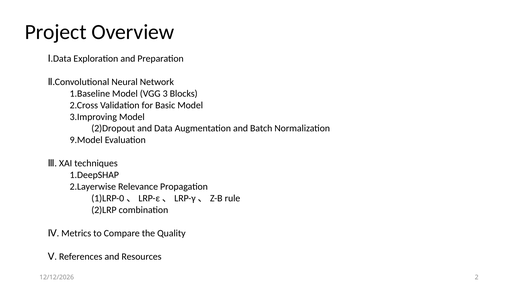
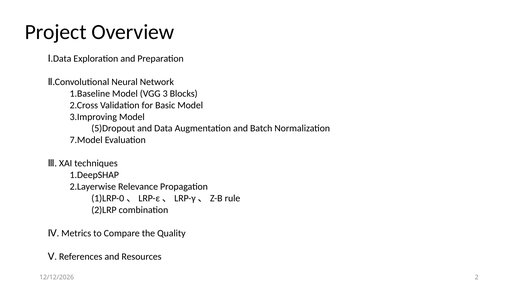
2)Dropout: 2)Dropout -> 5)Dropout
9.Model: 9.Model -> 7.Model
